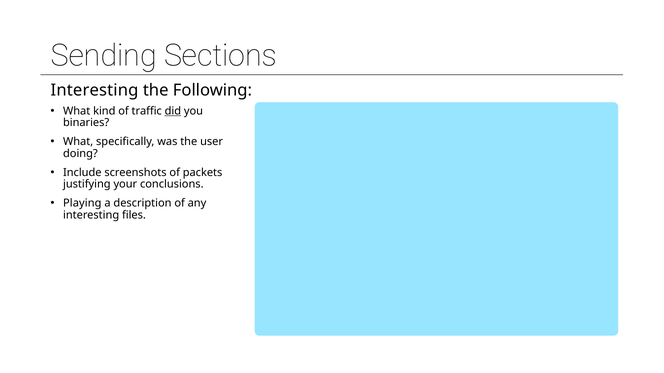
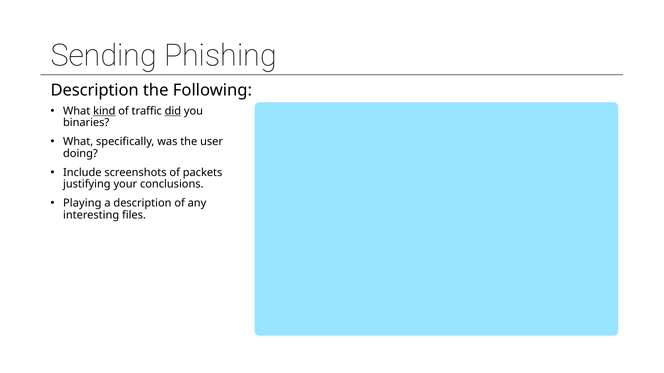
Sections: Sections -> Phishing
Interesting at (95, 91): Interesting -> Description
kind underline: none -> present
